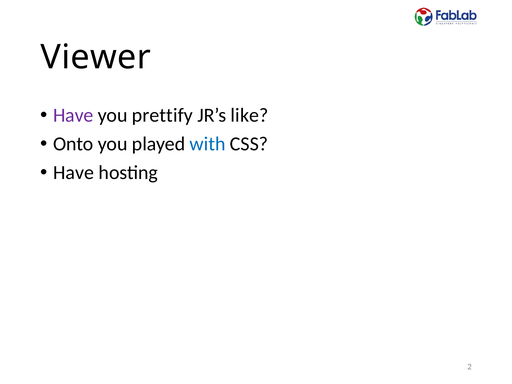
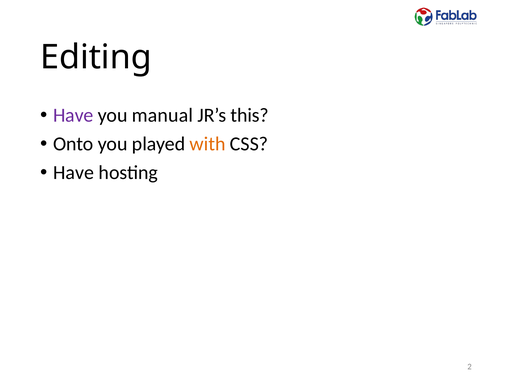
Viewer: Viewer -> Editing
prettify: prettify -> manual
like: like -> this
with colour: blue -> orange
